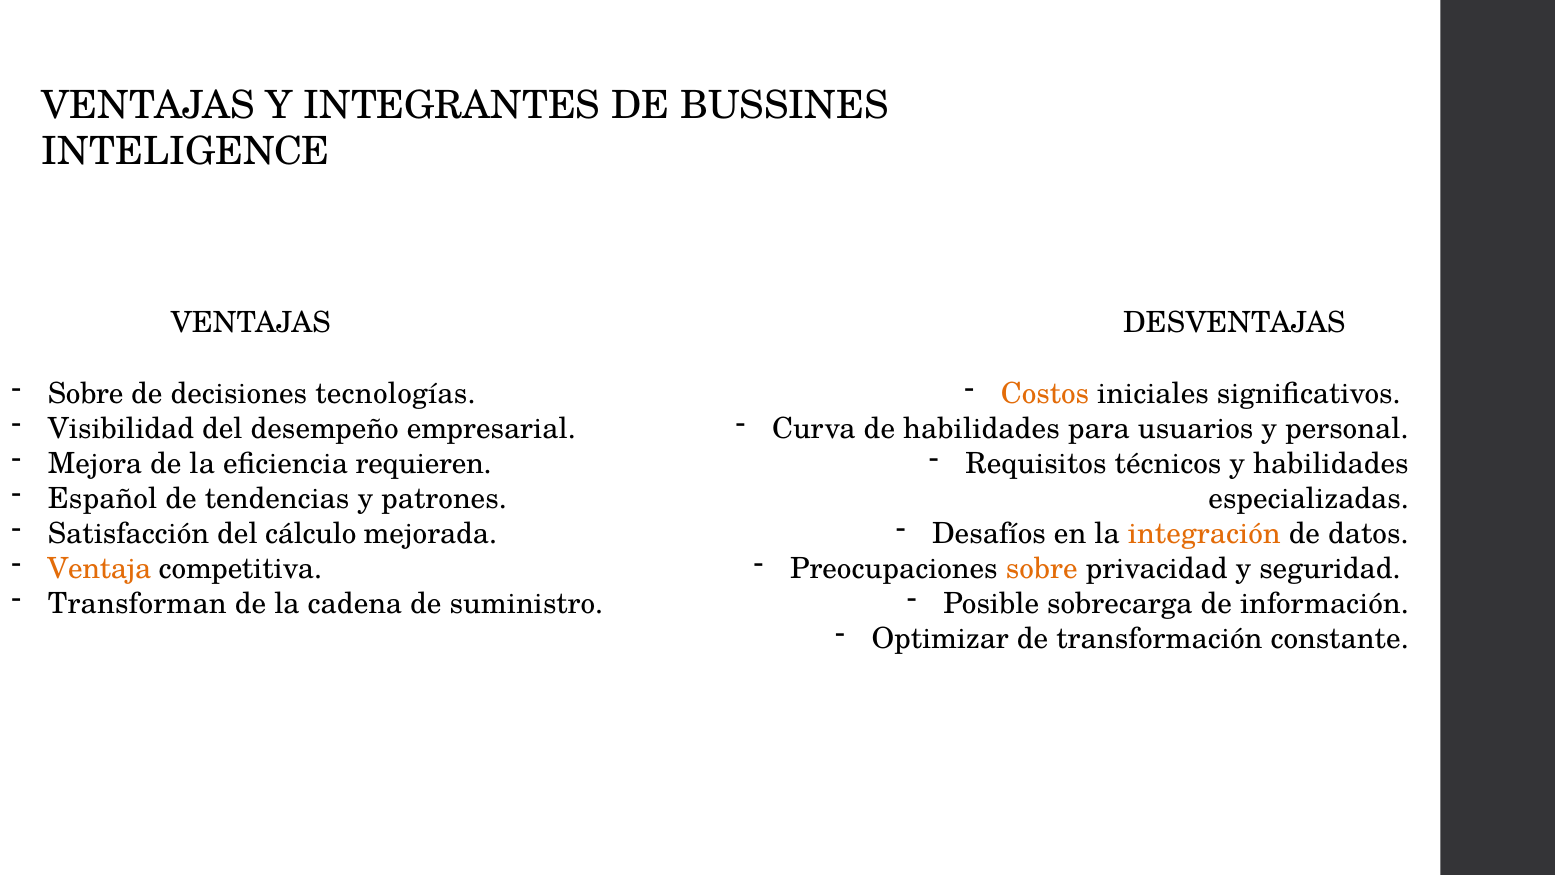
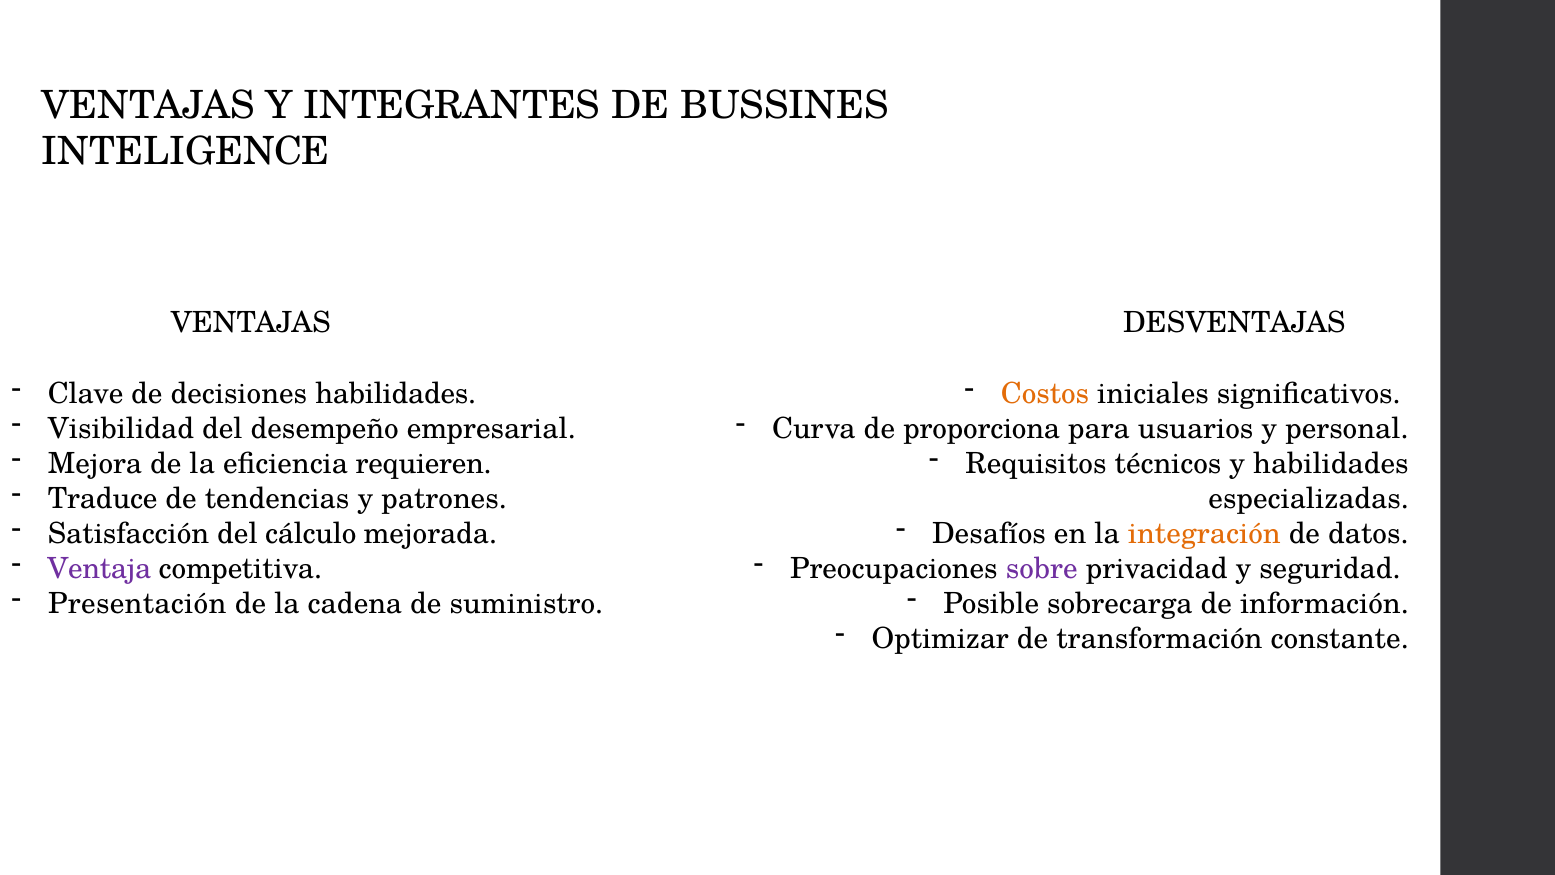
Sobre at (86, 393): Sobre -> Clave
decisiones tecnologías: tecnologías -> habilidades
de habilidades: habilidades -> proporciona
Español: Español -> Traduce
Ventaja colour: orange -> purple
sobre at (1042, 568) colour: orange -> purple
Transforman: Transforman -> Presentación
